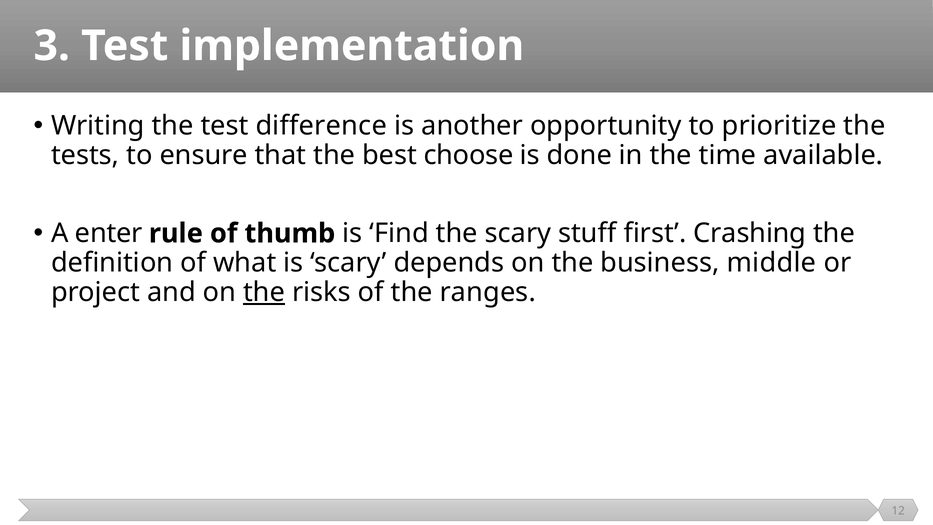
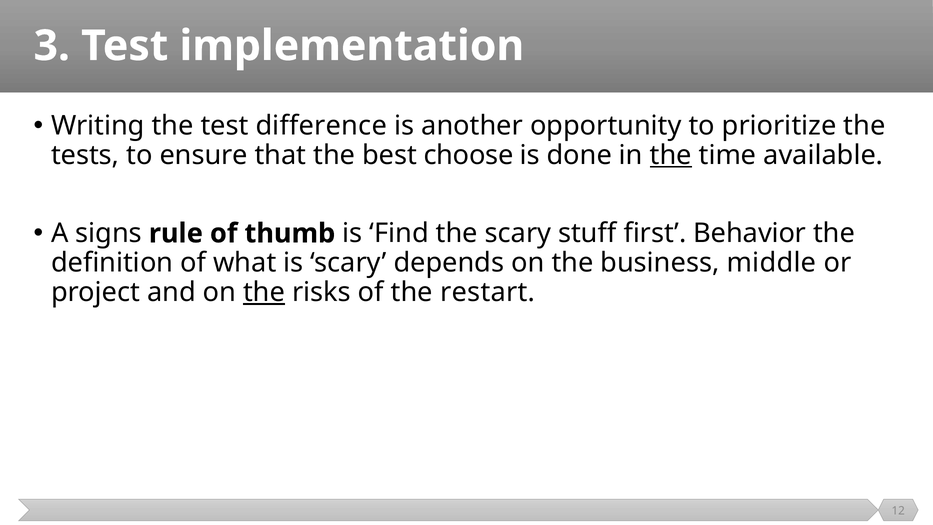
the at (671, 155) underline: none -> present
enter: enter -> signs
Crashing: Crashing -> Behavior
ranges: ranges -> restart
